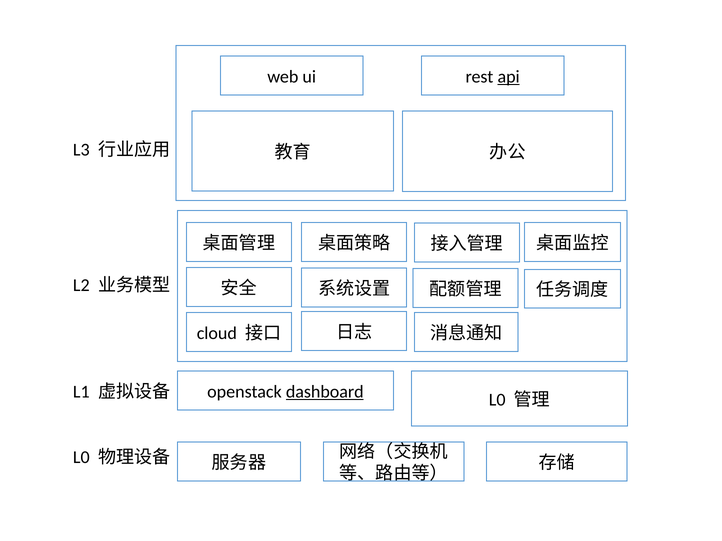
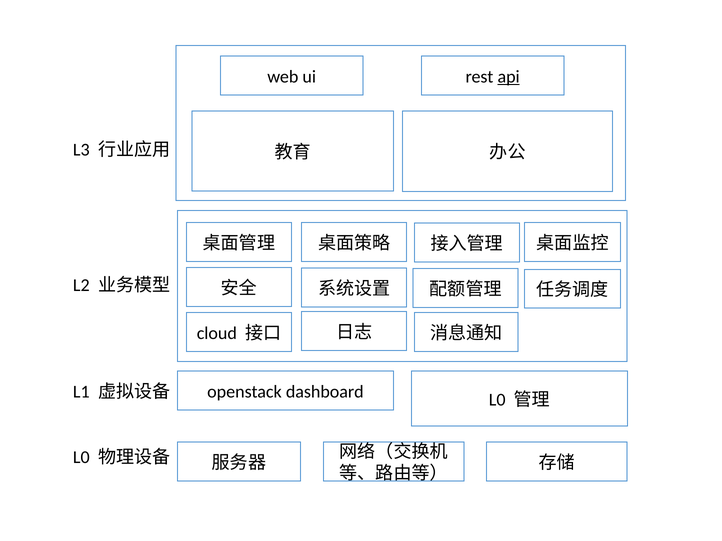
dashboard underline: present -> none
